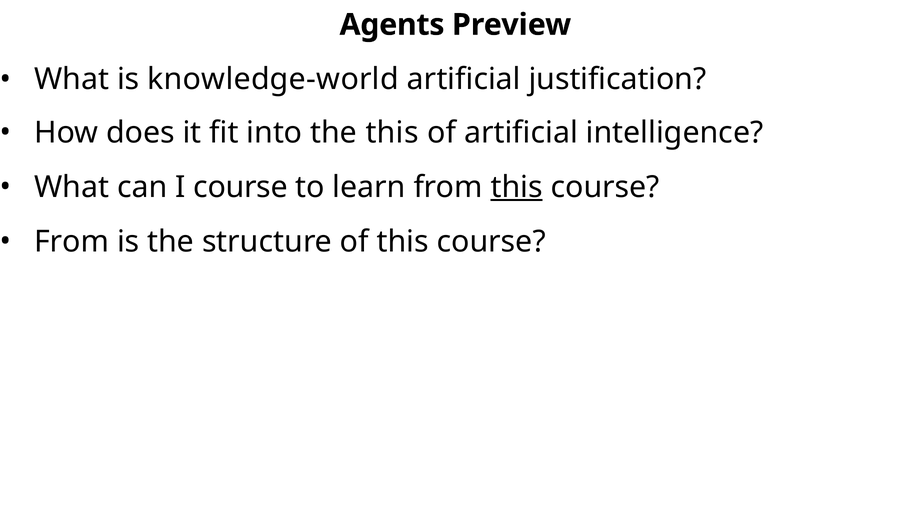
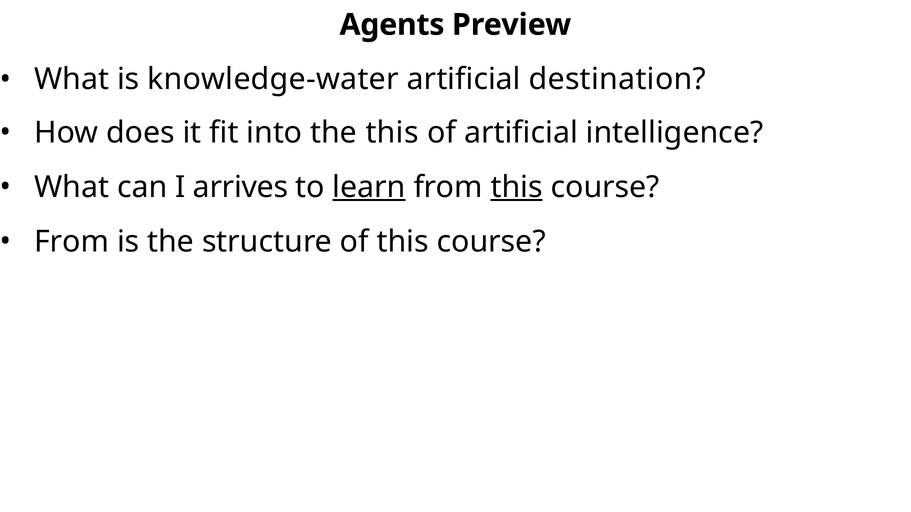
knowledge-world: knowledge-world -> knowledge-water
justification: justification -> destination
I course: course -> arrives
learn underline: none -> present
